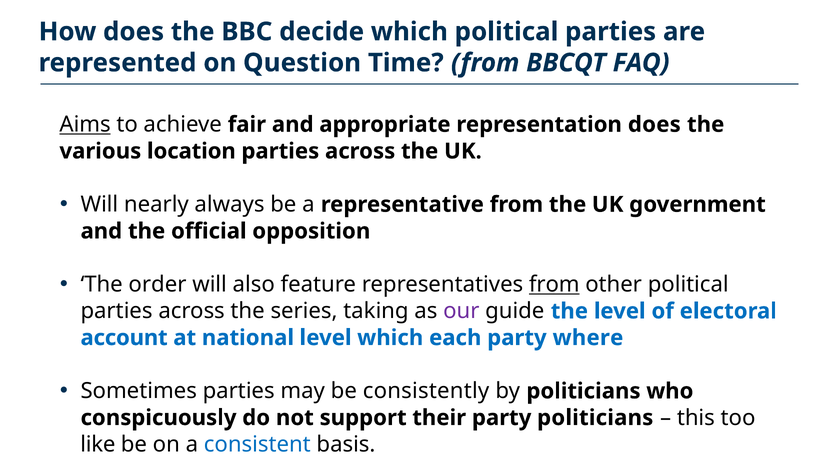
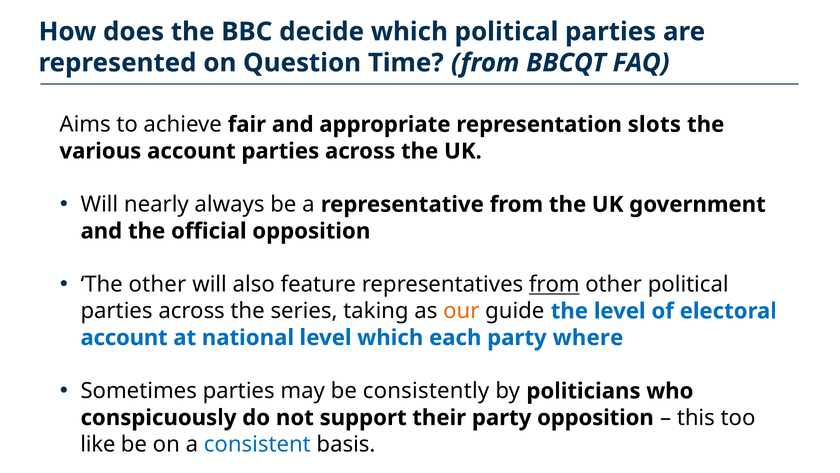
Aims underline: present -> none
representation does: does -> slots
various location: location -> account
The order: order -> other
our colour: purple -> orange
party politicians: politicians -> opposition
